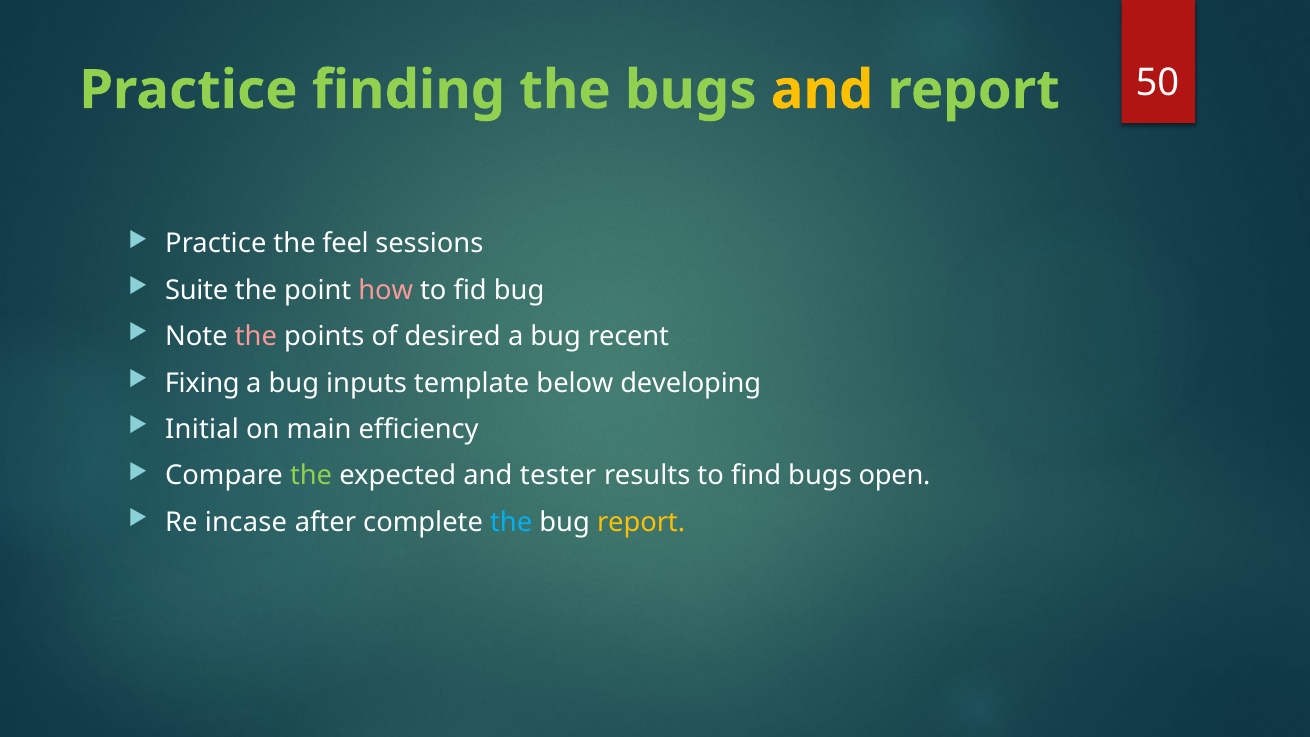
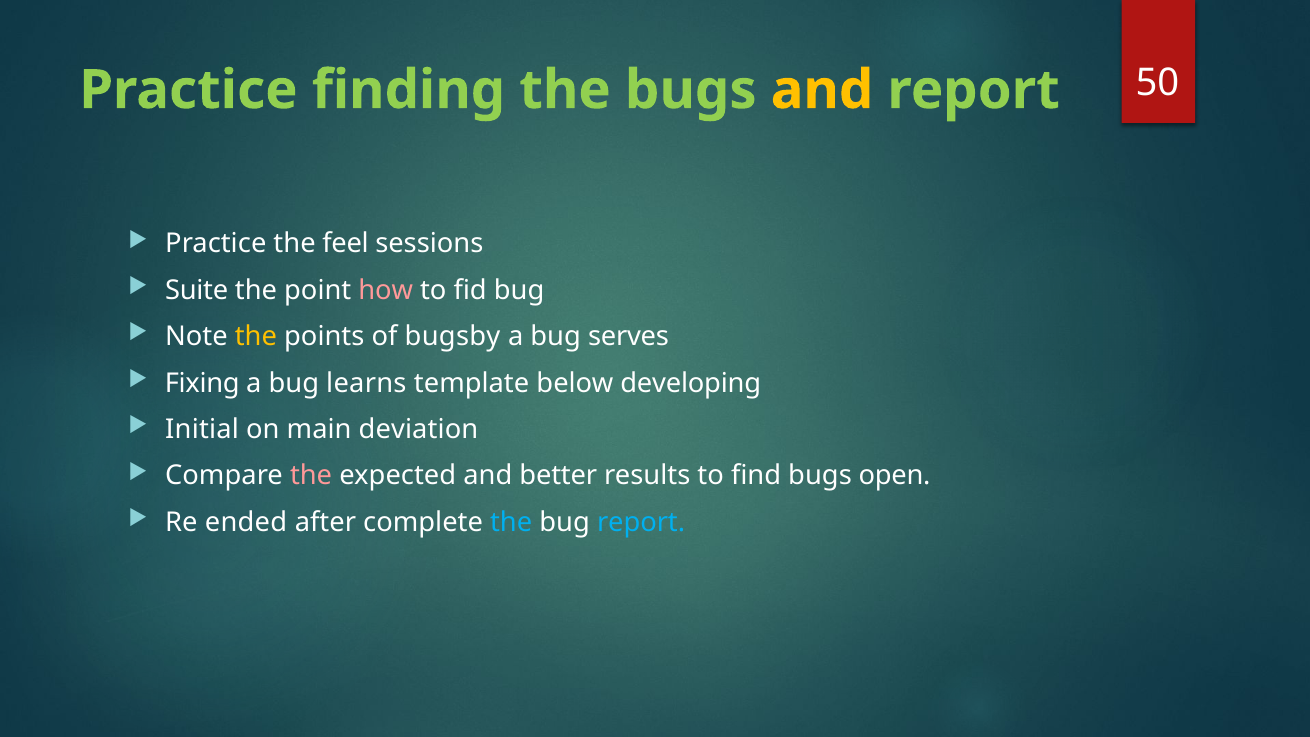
the at (256, 337) colour: pink -> yellow
desired: desired -> bugsby
recent: recent -> serves
inputs: inputs -> learns
efficiency: efficiency -> deviation
the at (311, 476) colour: light green -> pink
tester: tester -> better
incase: incase -> ended
report at (641, 522) colour: yellow -> light blue
